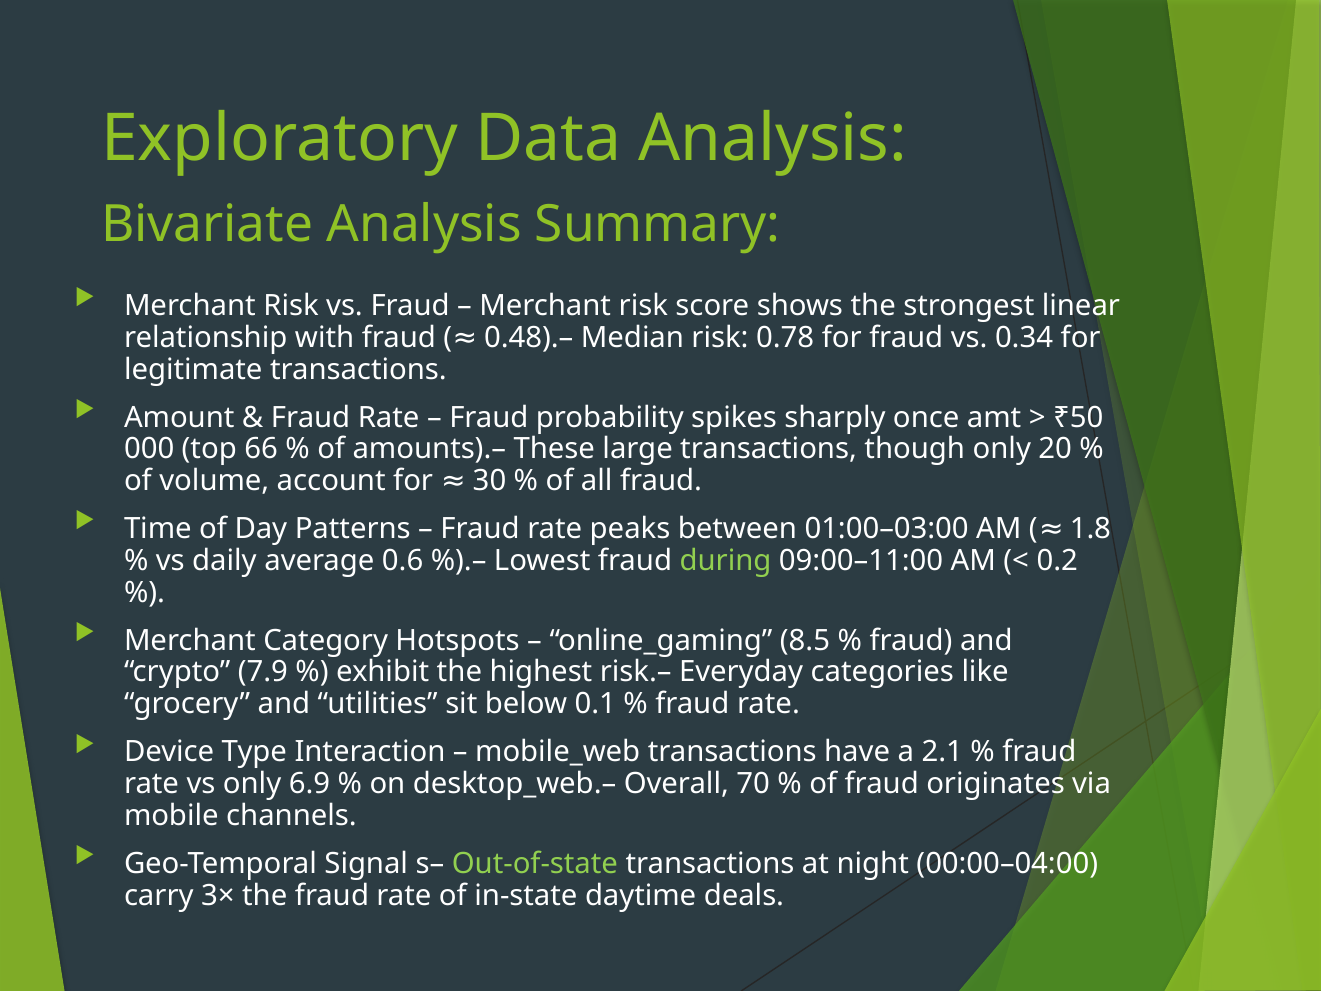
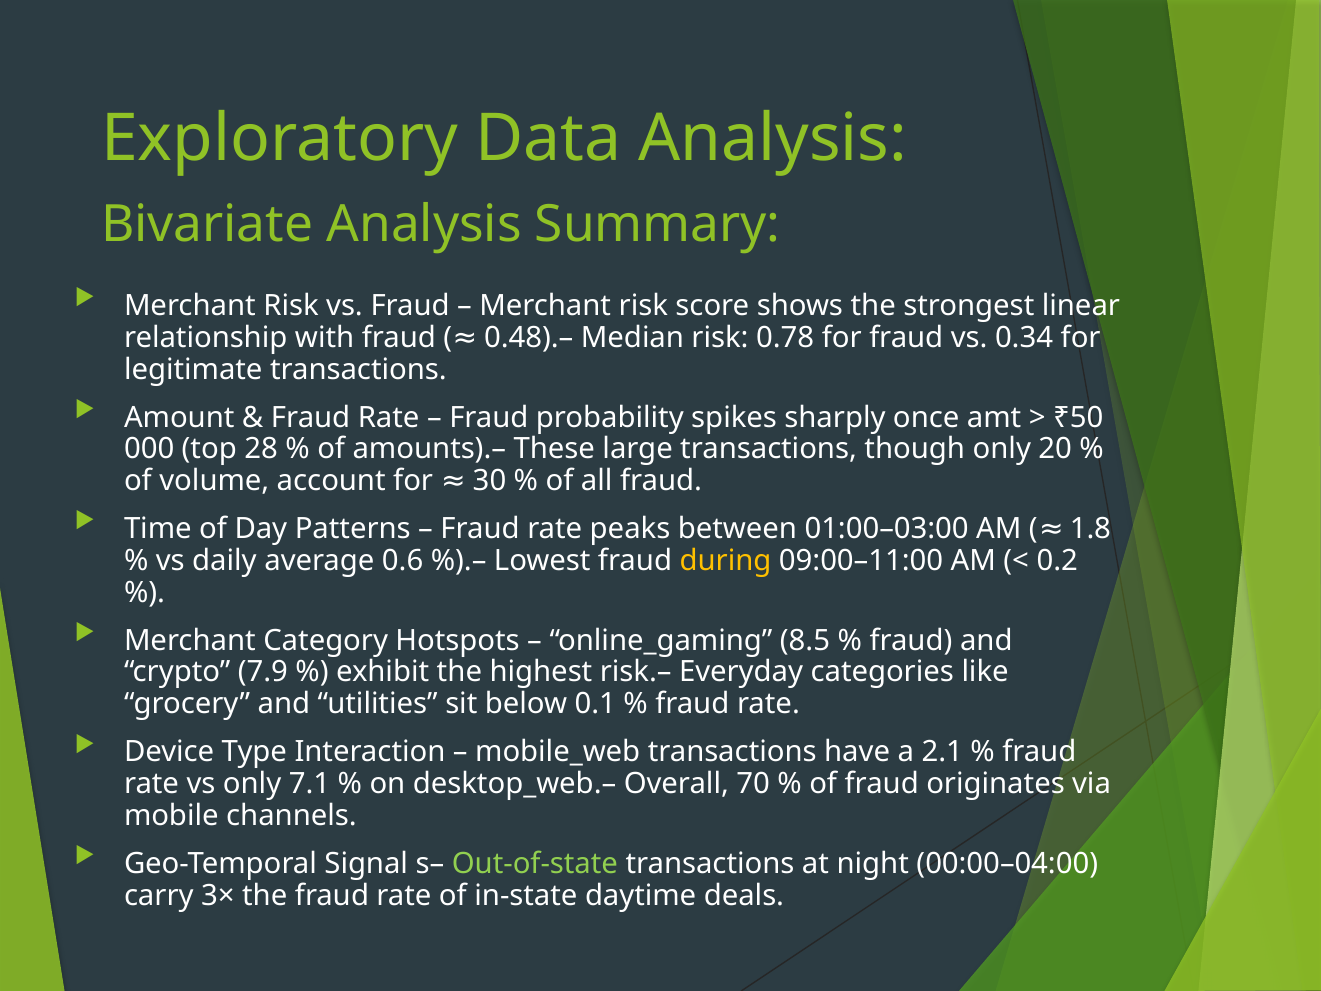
66: 66 -> 28
during colour: light green -> yellow
6.9: 6.9 -> 7.1
